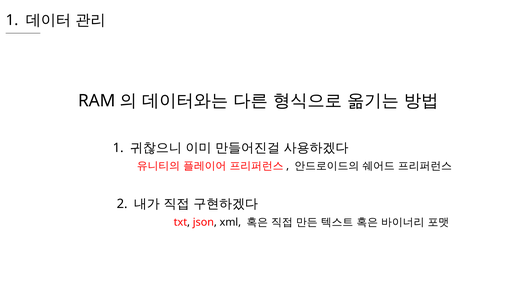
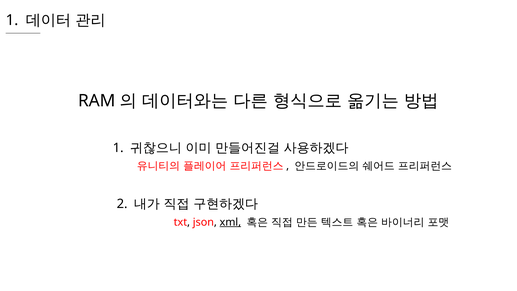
xml underline: none -> present
